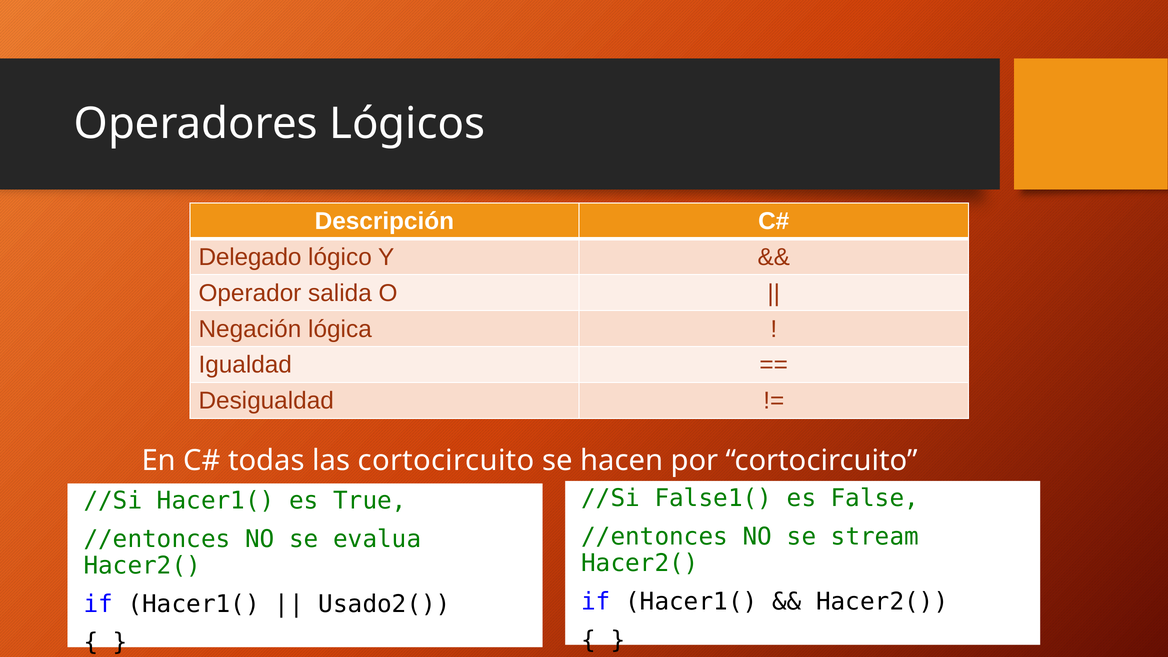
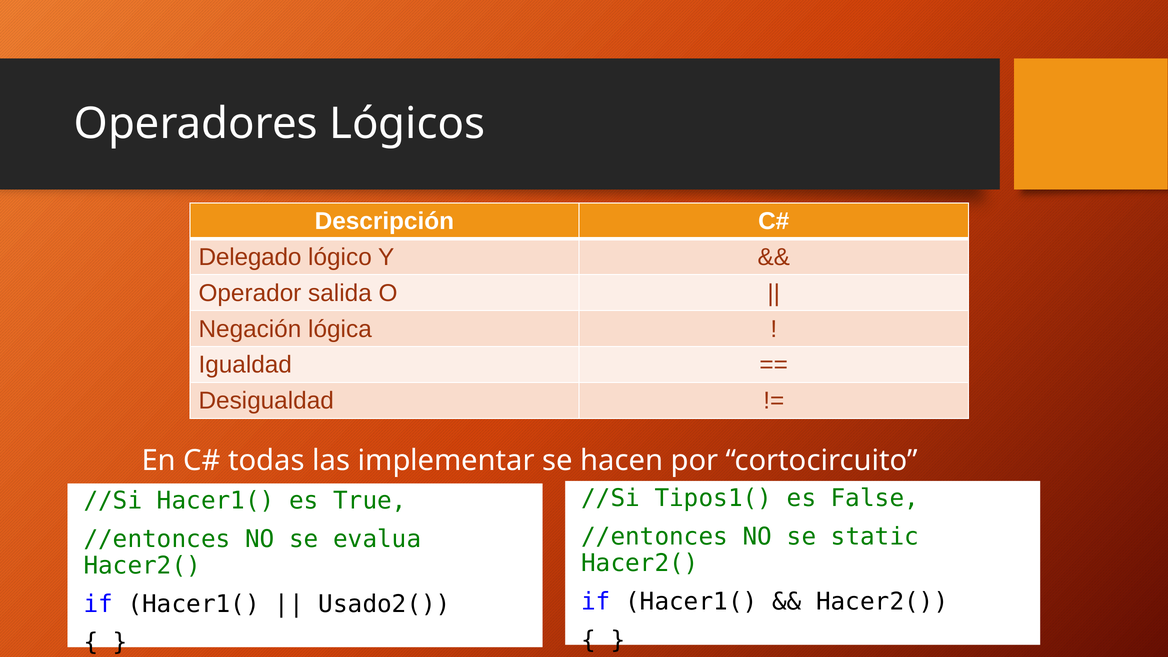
las cortocircuito: cortocircuito -> implementar
False1(: False1( -> Tipos1(
stream: stream -> static
